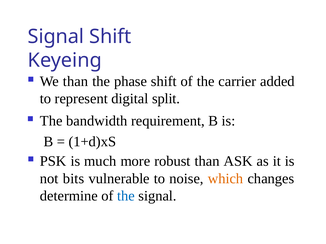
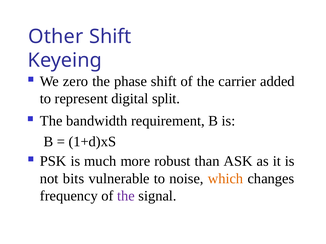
Signal at (56, 37): Signal -> Other
We than: than -> zero
determine: determine -> frequency
the at (126, 196) colour: blue -> purple
